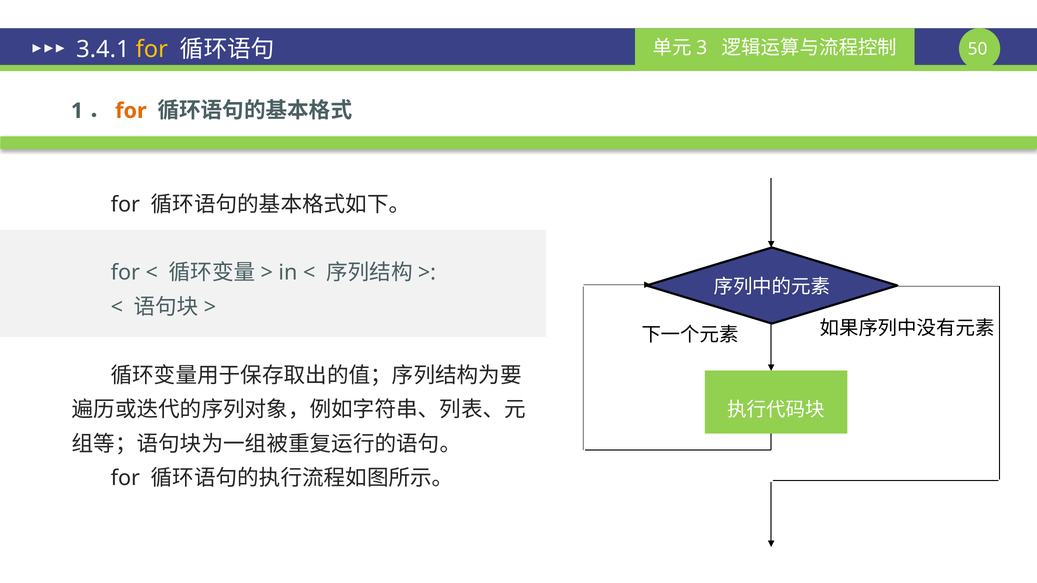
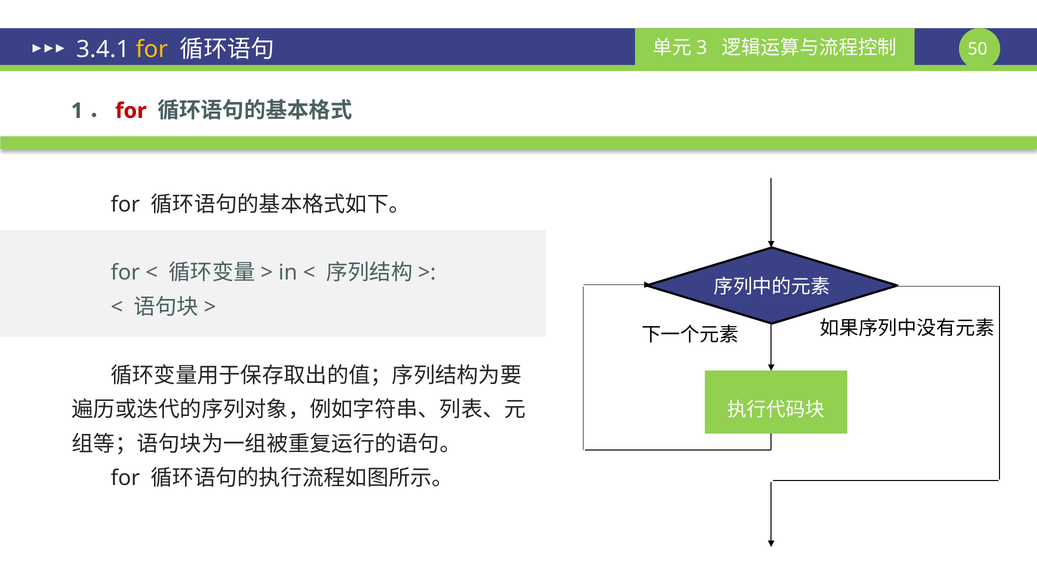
for at (131, 111) colour: orange -> red
